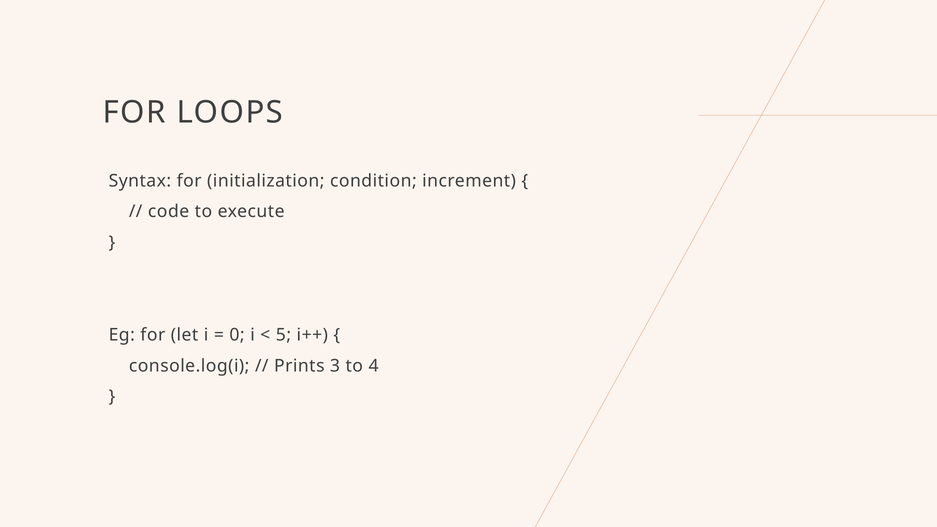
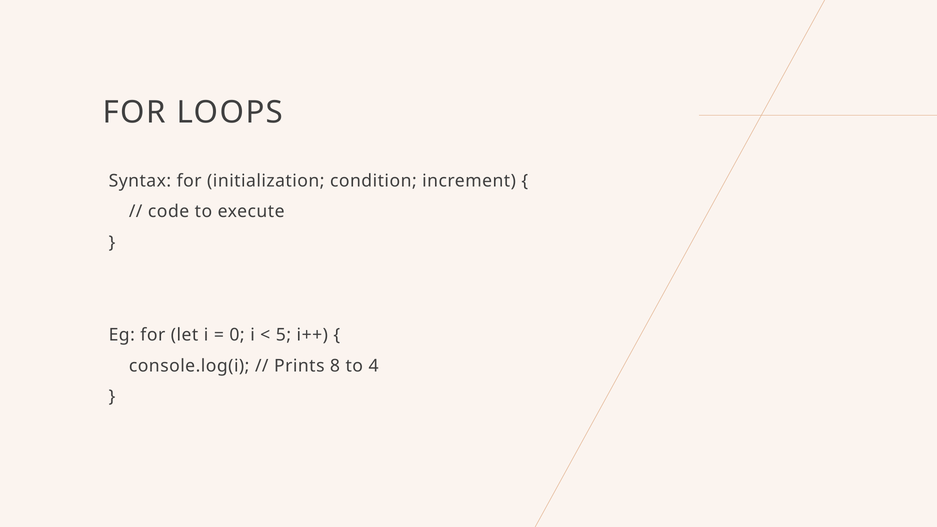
3: 3 -> 8
